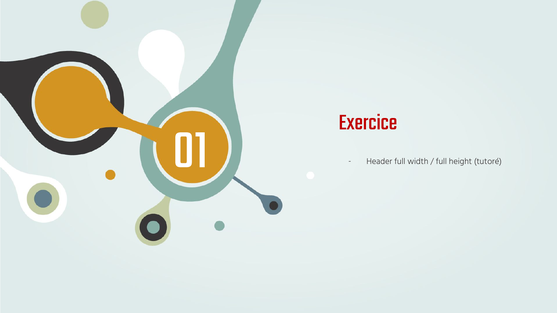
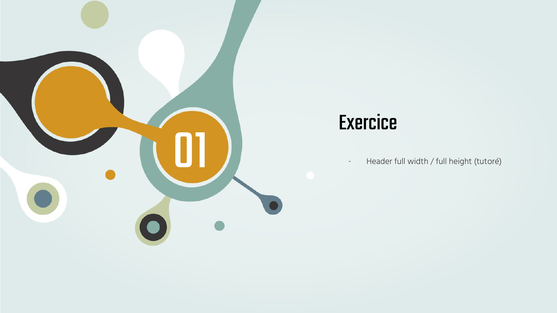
Exercice colour: red -> black
